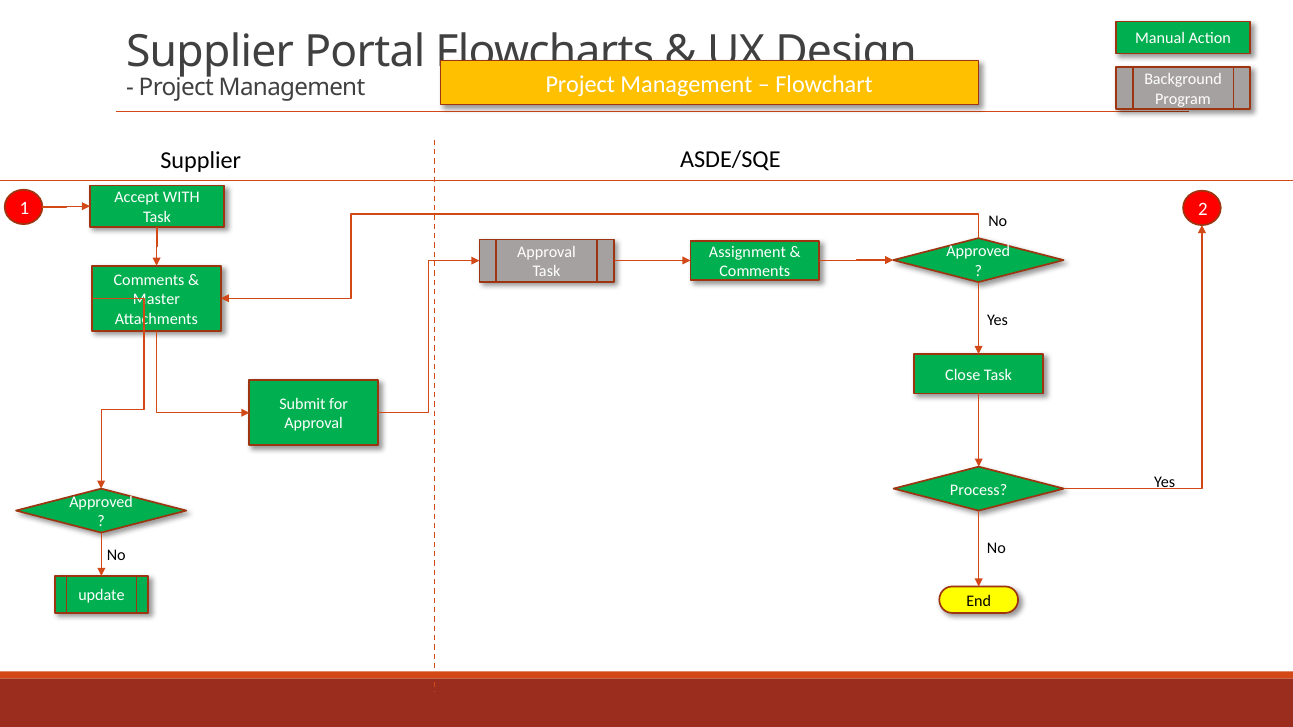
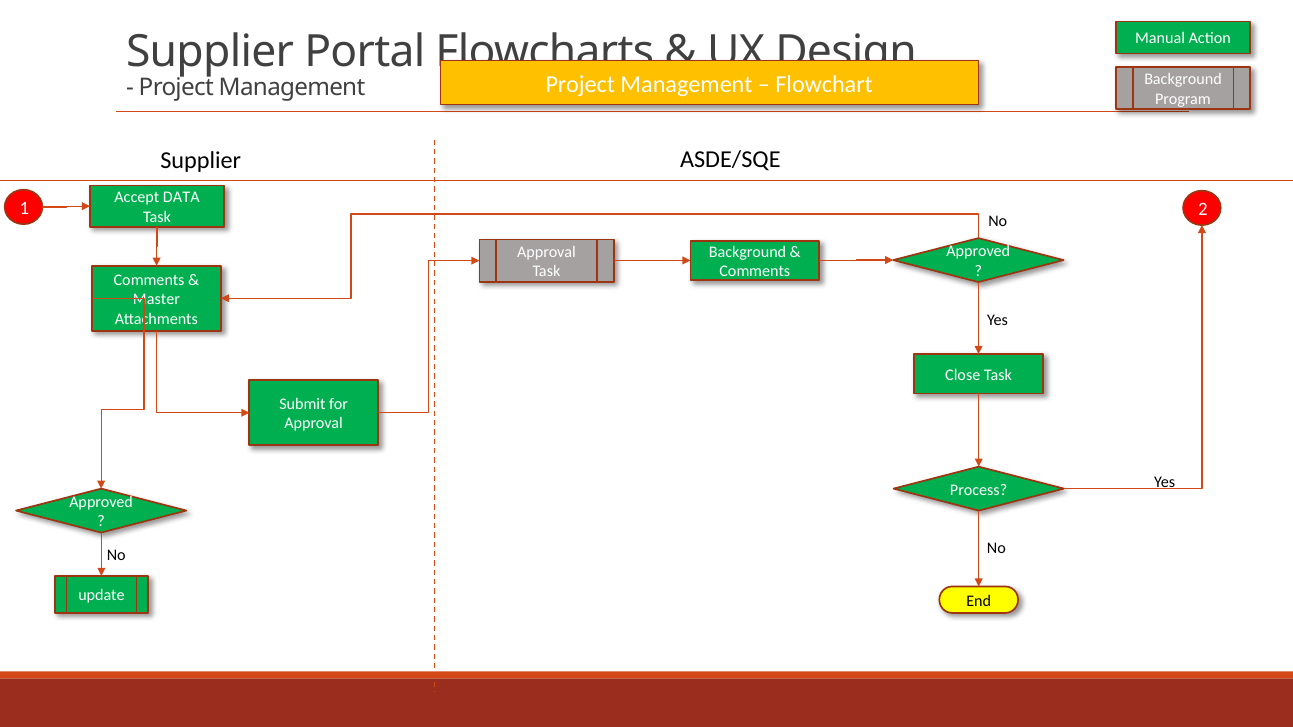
WITH: WITH -> DATA
Assignment at (747, 252): Assignment -> Background
